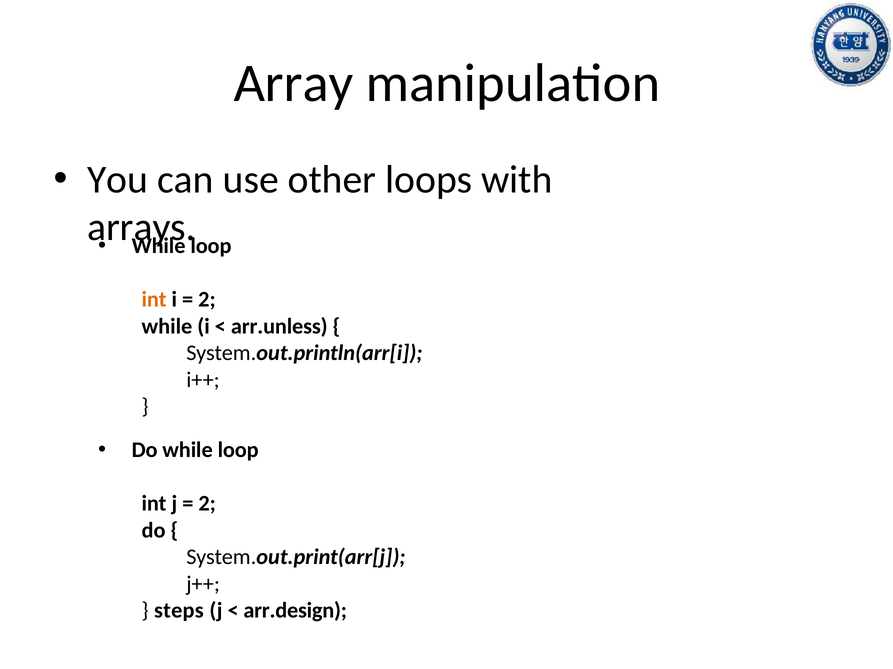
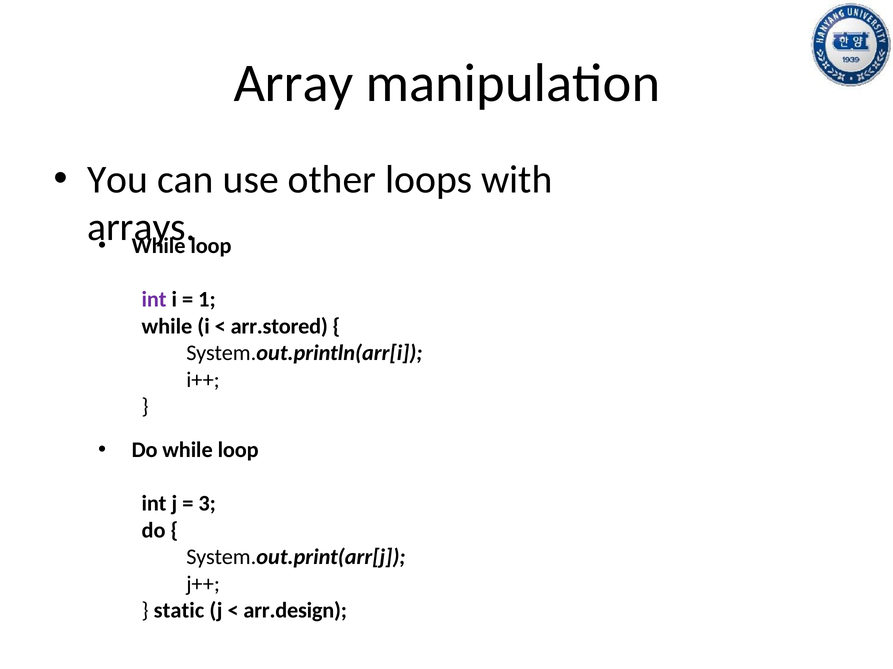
int at (154, 300) colour: orange -> purple
2 at (207, 300): 2 -> 1
arr.unless: arr.unless -> arr.stored
2 at (207, 504): 2 -> 3
steps: steps -> static
